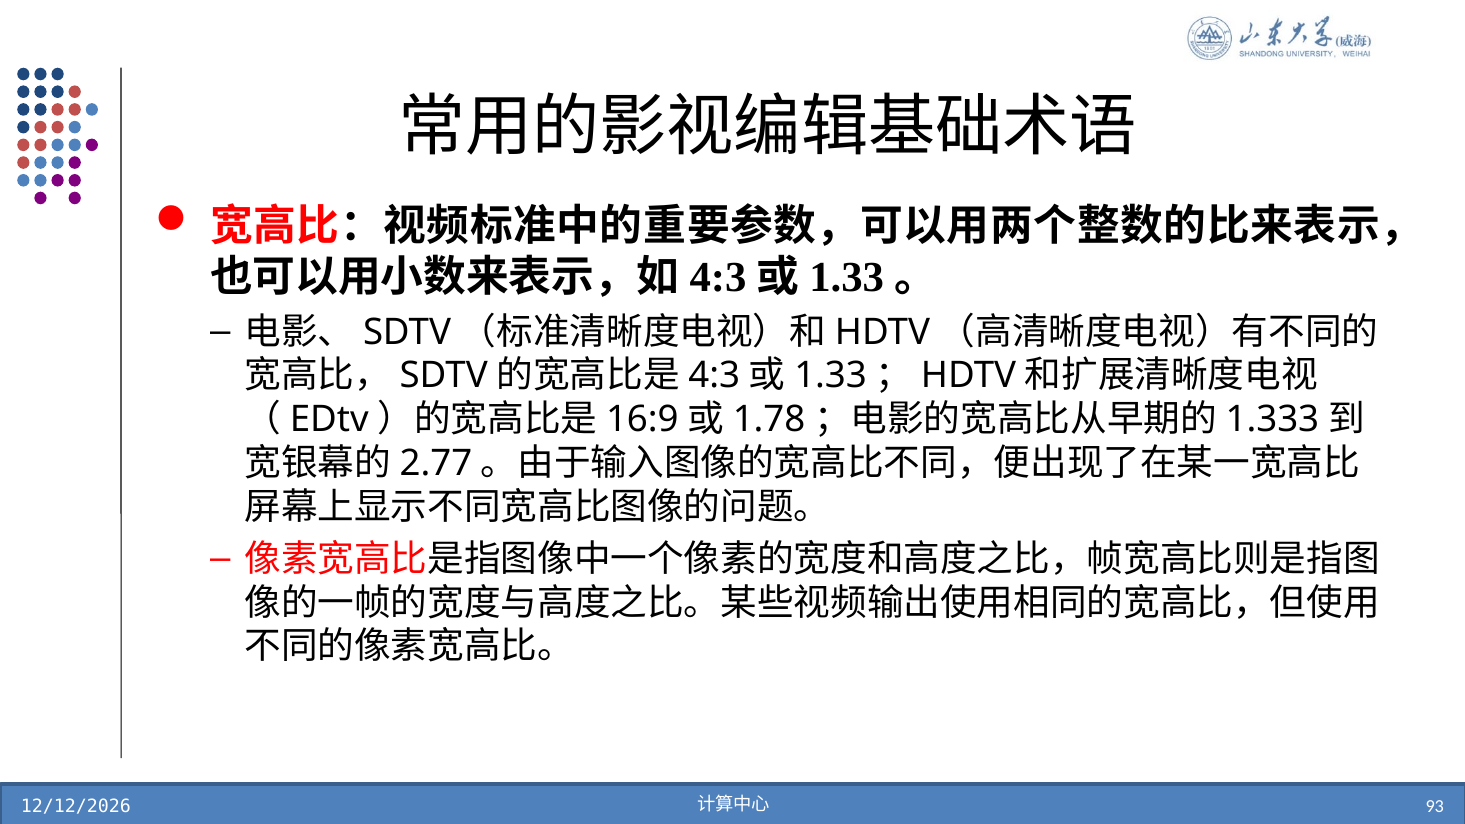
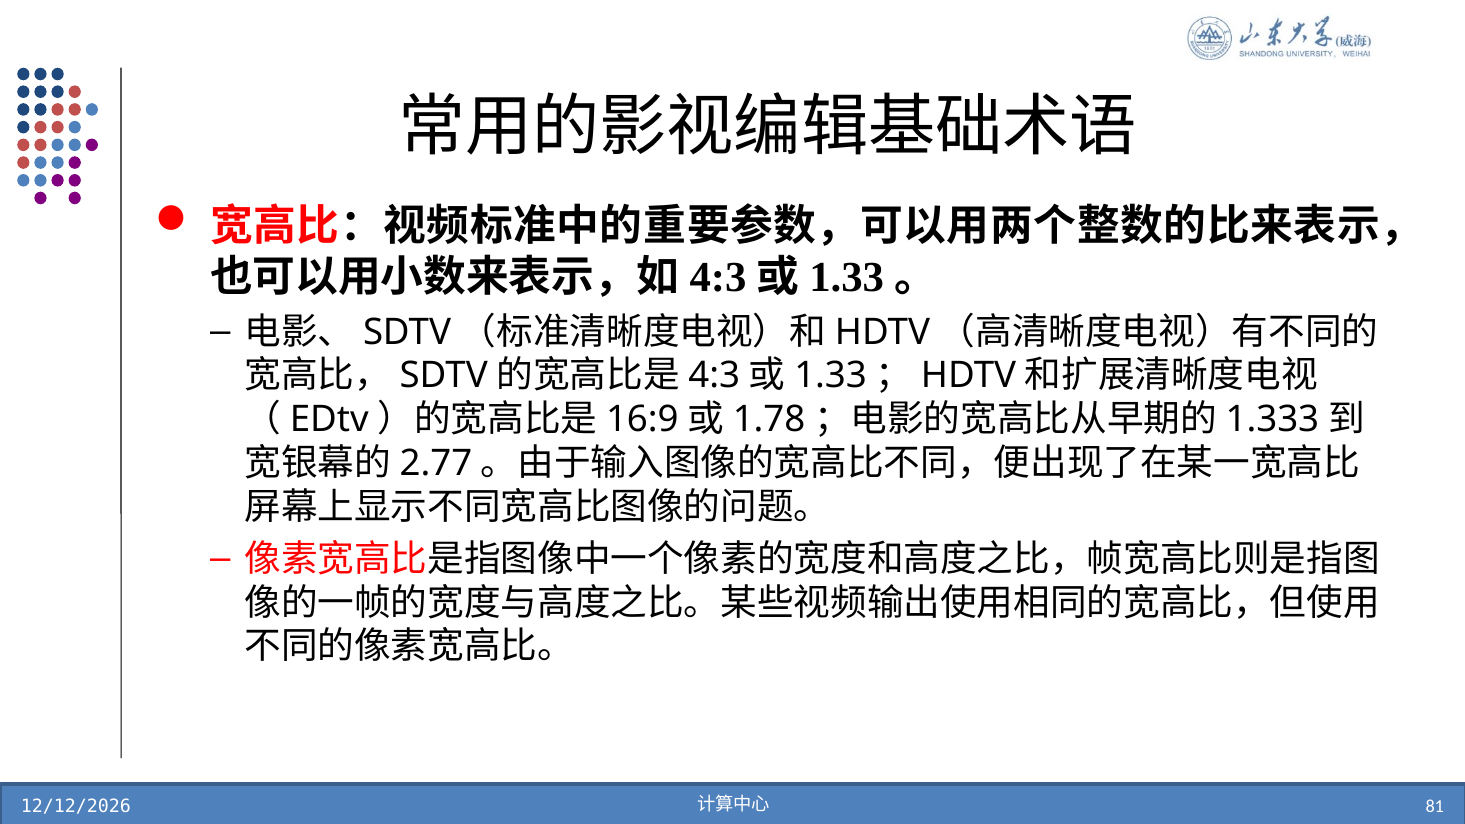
93: 93 -> 81
